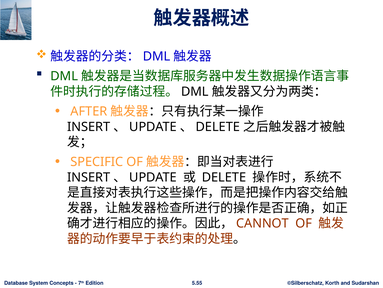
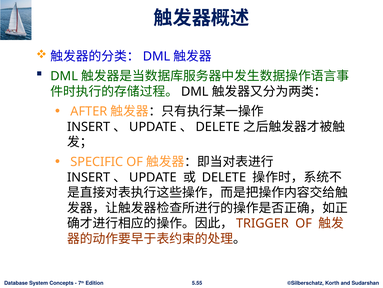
CANNOT: CANNOT -> TRIGGER
